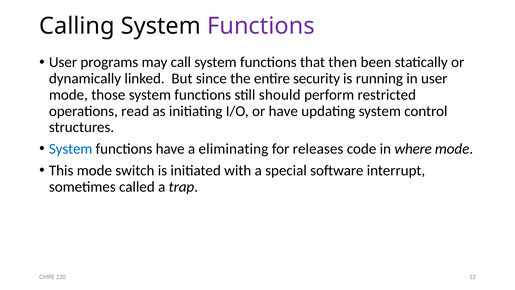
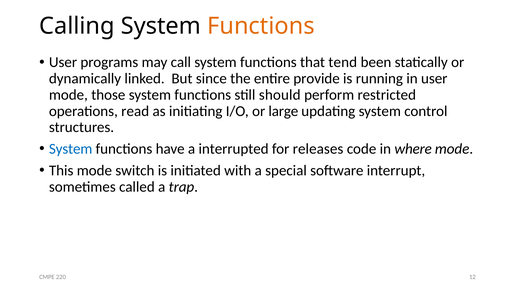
Functions at (261, 26) colour: purple -> orange
then: then -> tend
security: security -> provide
or have: have -> large
eliminating: eliminating -> interrupted
